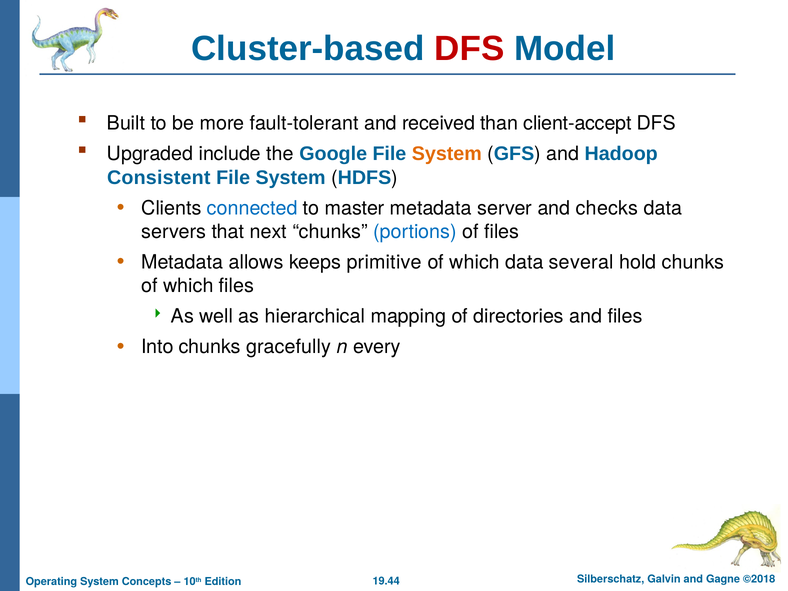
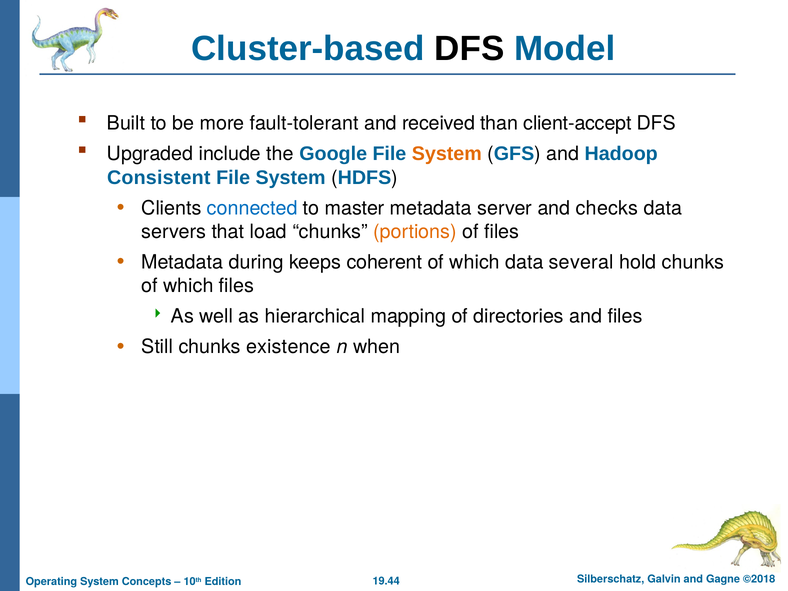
DFS at (469, 49) colour: red -> black
next: next -> load
portions colour: blue -> orange
allows: allows -> during
primitive: primitive -> coherent
Into: Into -> Still
gracefully: gracefully -> existence
every: every -> when
